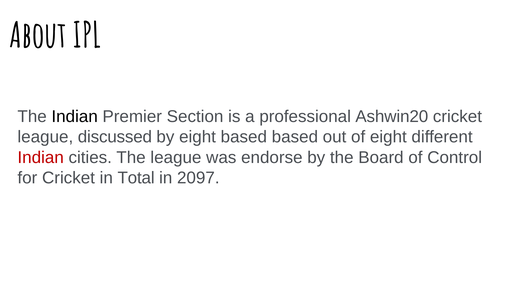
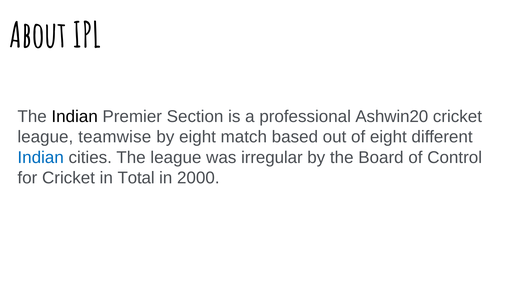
discussed: discussed -> teamwise
eight based: based -> match
Indian at (41, 157) colour: red -> blue
endorse: endorse -> irregular
2097: 2097 -> 2000
